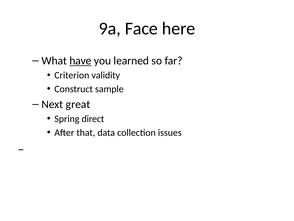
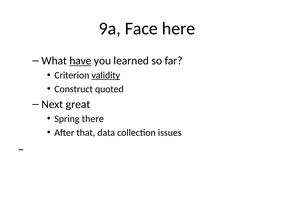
validity underline: none -> present
sample: sample -> quoted
direct: direct -> there
